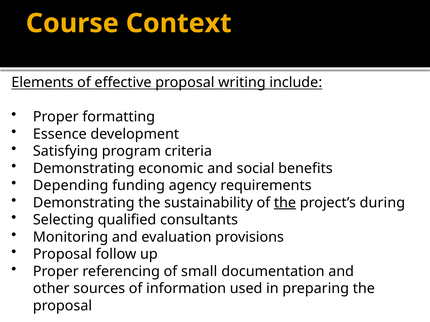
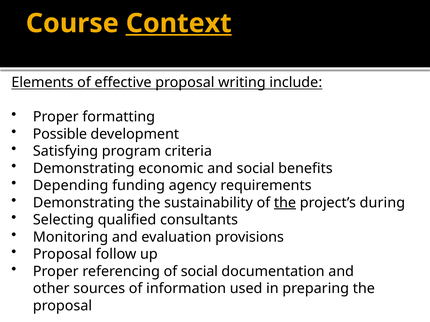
Context underline: none -> present
Essence: Essence -> Possible
of small: small -> social
